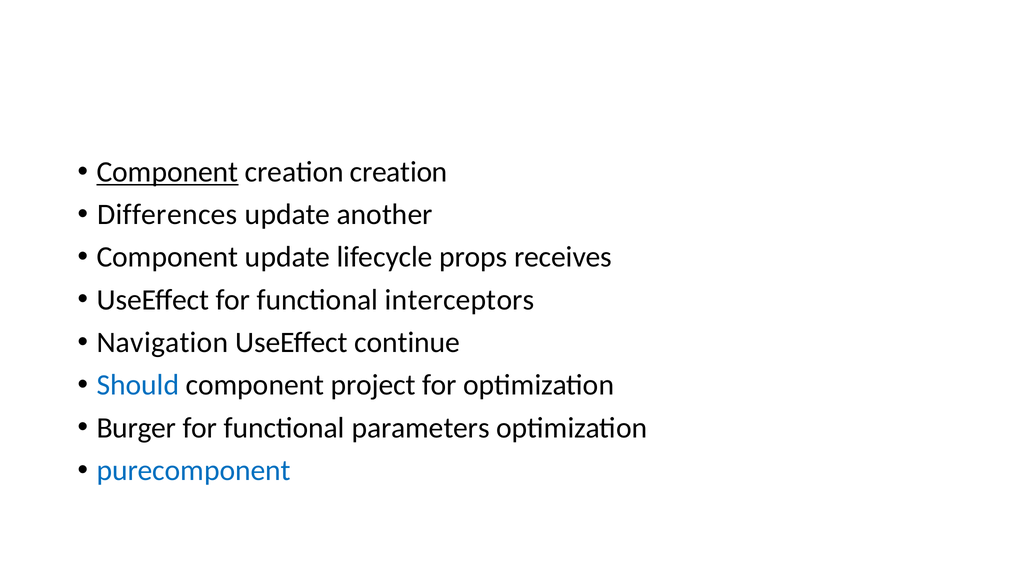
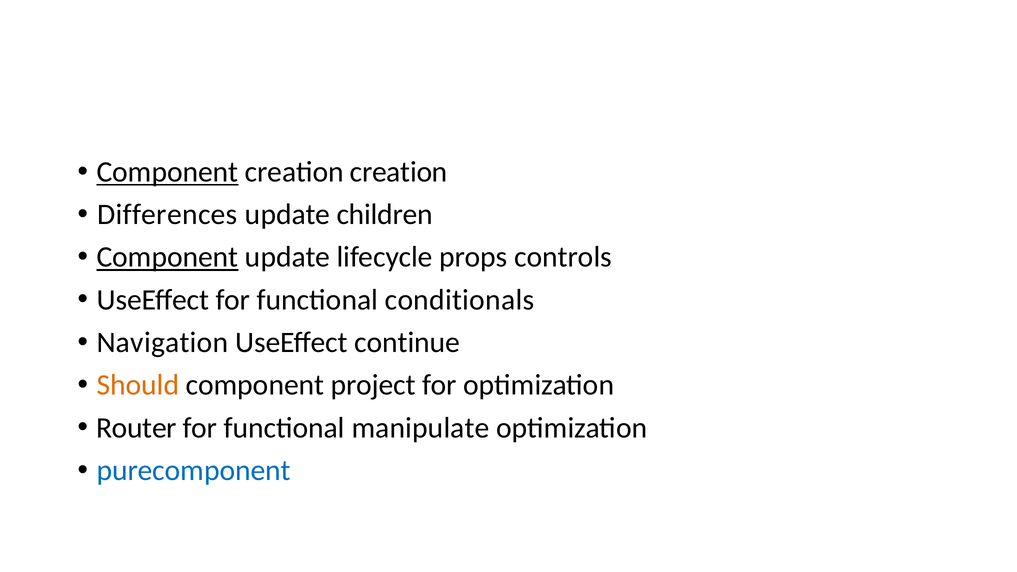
another: another -> children
Component at (167, 257) underline: none -> present
receives: receives -> controls
interceptors: interceptors -> conditionals
Should colour: blue -> orange
Burger: Burger -> Router
parameters: parameters -> manipulate
